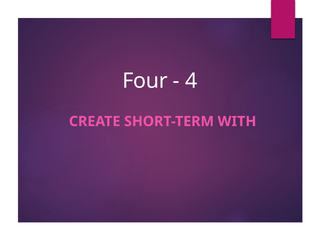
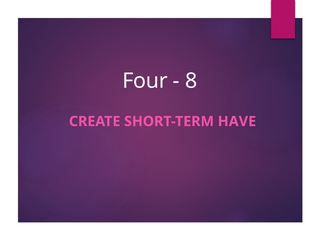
4: 4 -> 8
WITH: WITH -> HAVE
